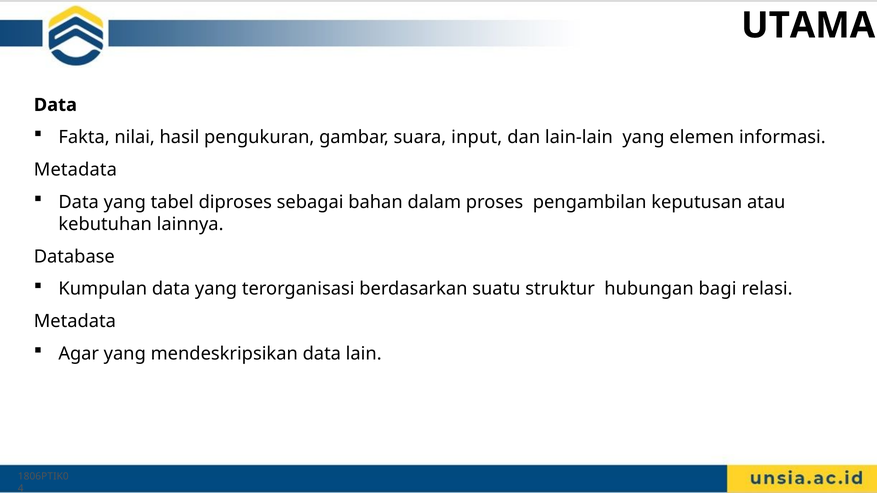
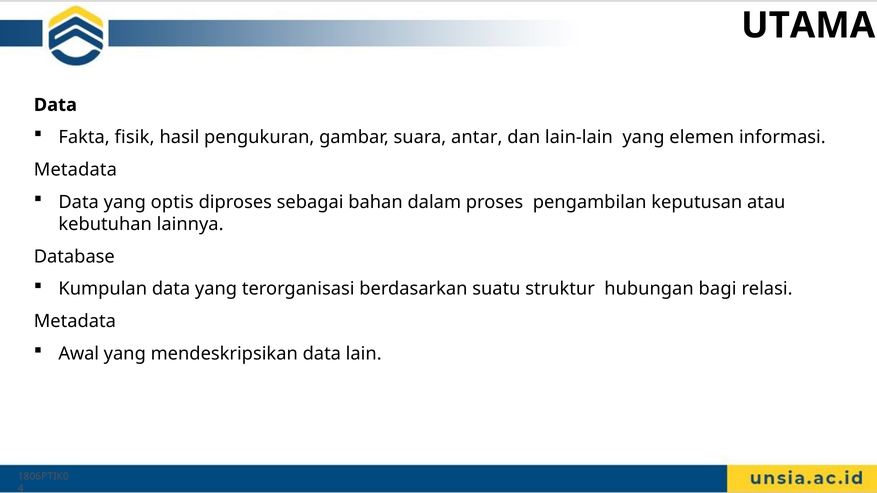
nilai: nilai -> fisik
input: input -> antar
tabel: tabel -> optis
Agar: Agar -> Awal
